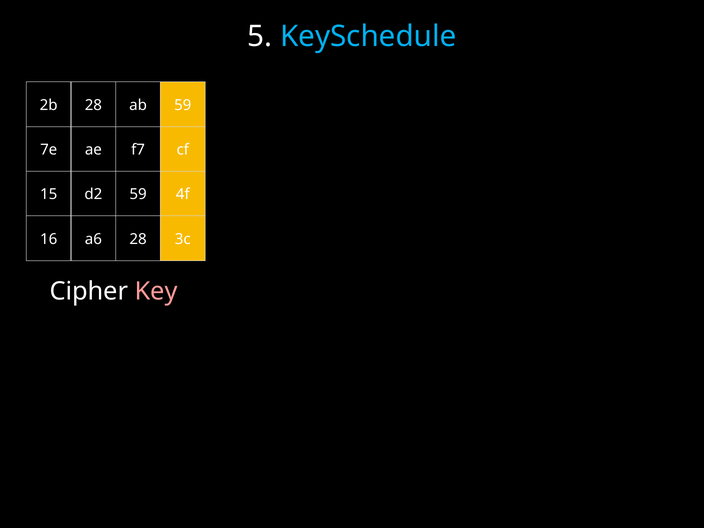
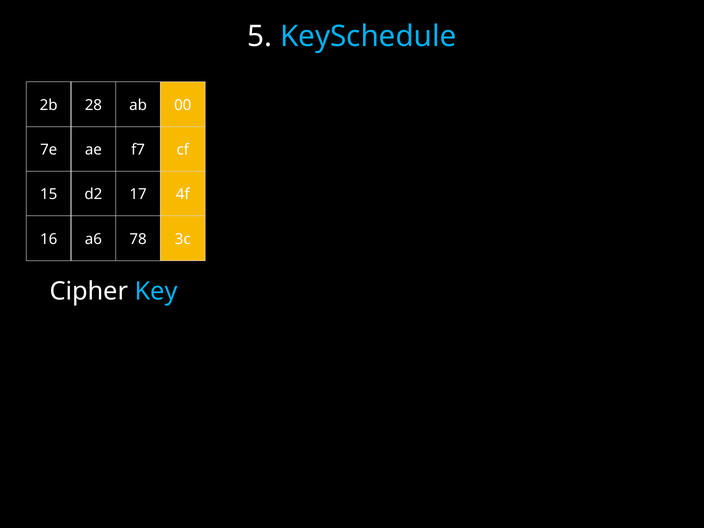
ab 59: 59 -> 00
d2 59: 59 -> 17
a6 28: 28 -> 78
Key colour: pink -> light blue
